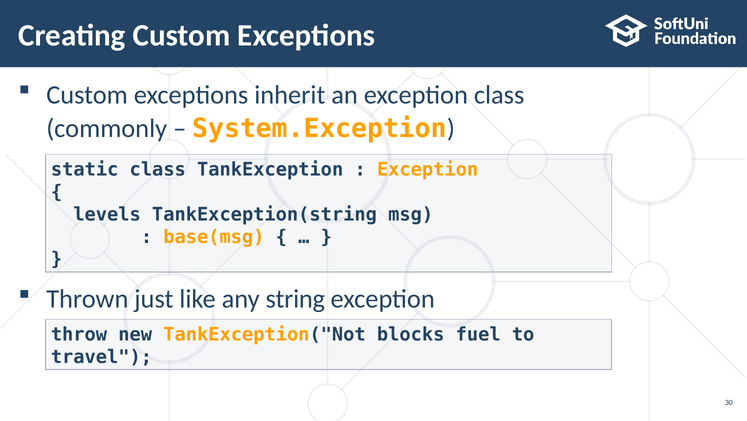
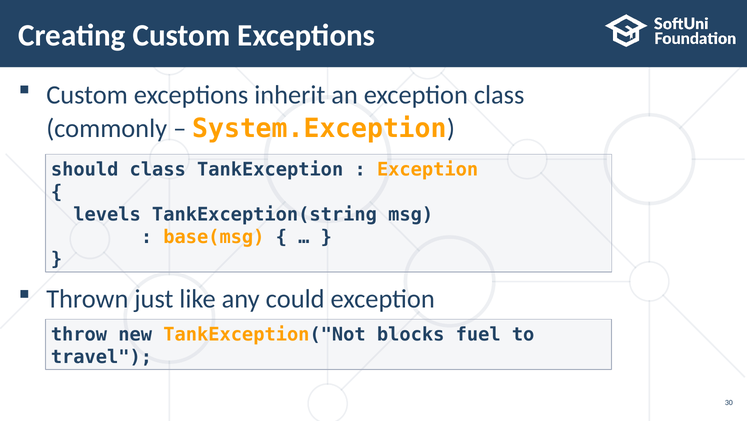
static: static -> should
string: string -> could
